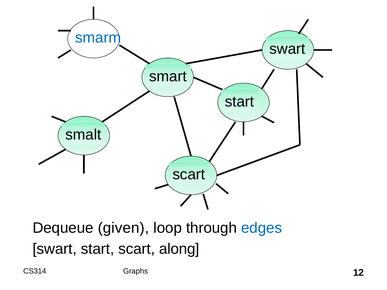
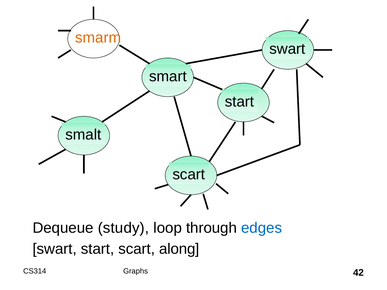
smarm colour: blue -> orange
given: given -> study
12: 12 -> 42
